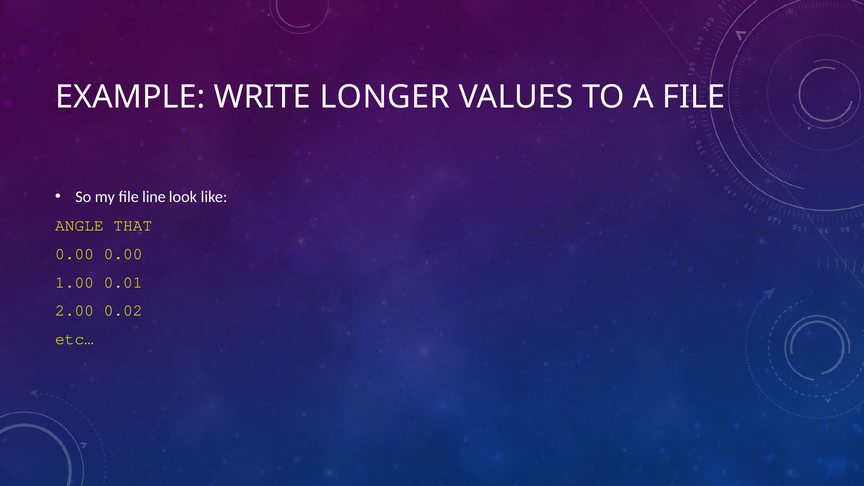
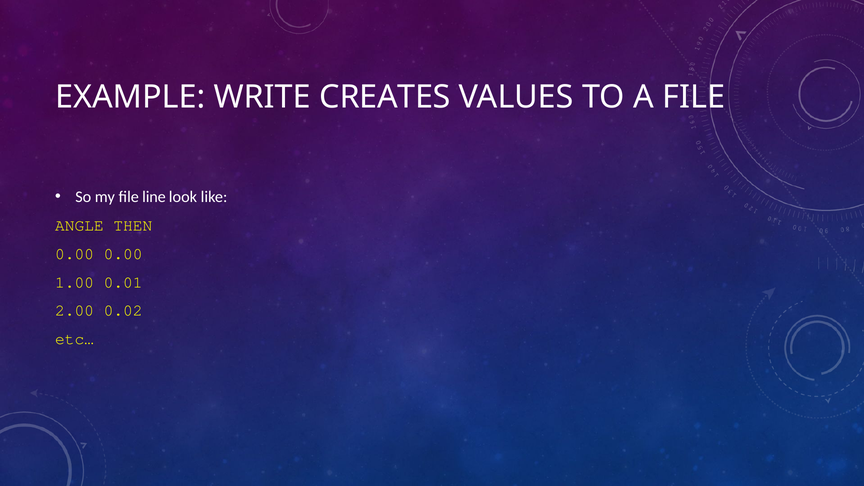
LONGER: LONGER -> CREATES
THAT: THAT -> THEN
